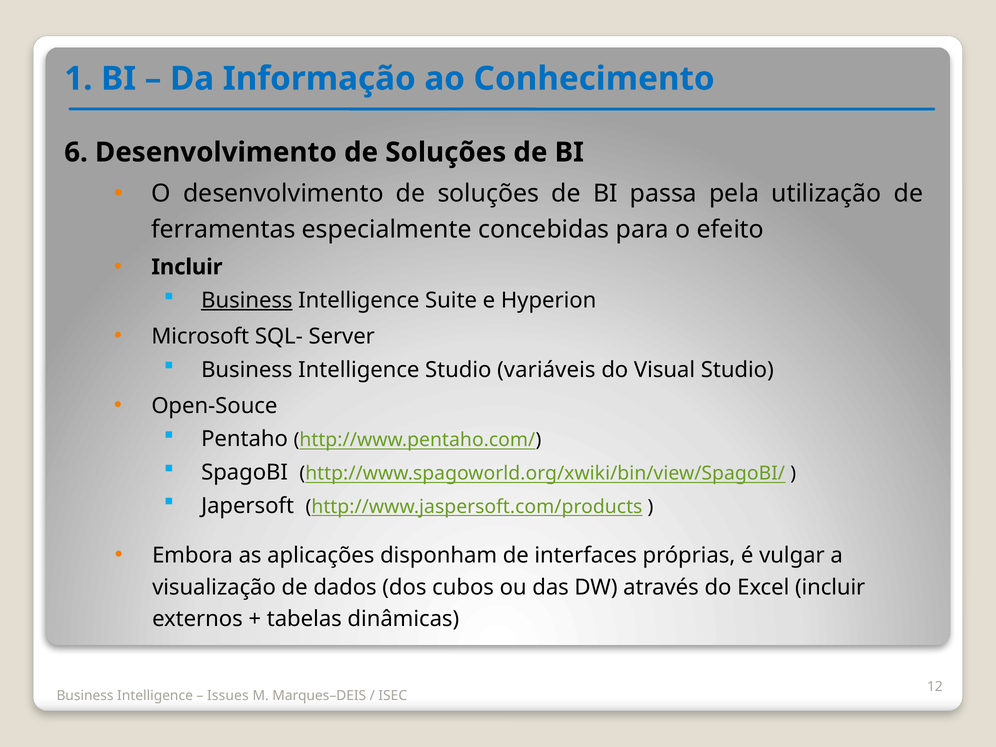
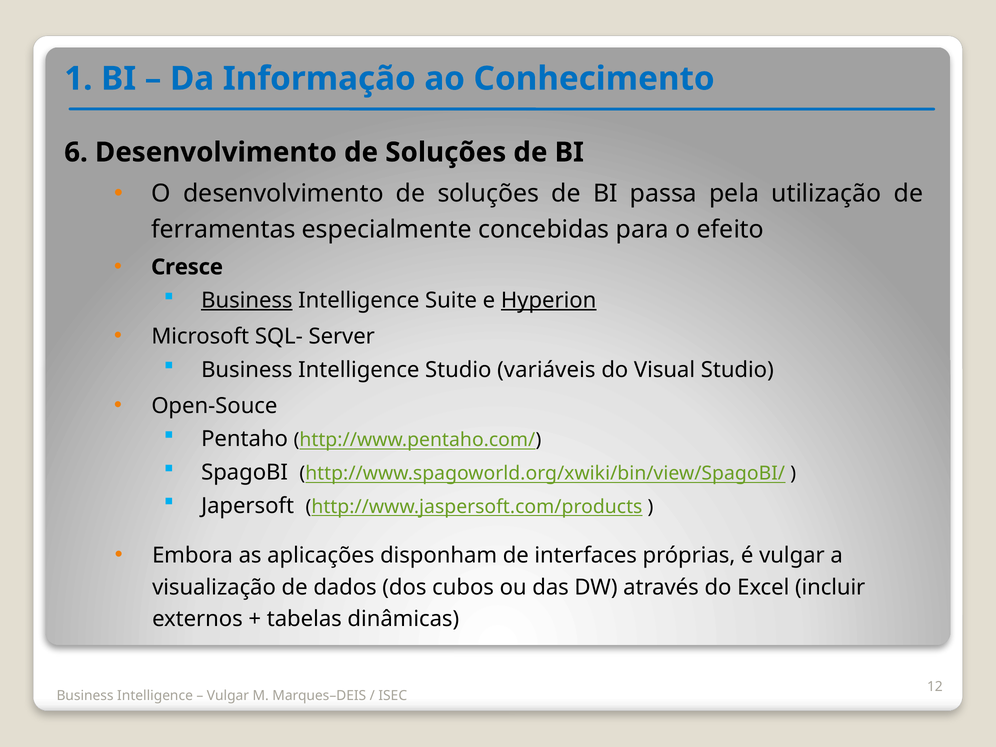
Incluir at (187, 267): Incluir -> Cresce
Hyperion underline: none -> present
Issues at (228, 696): Issues -> Vulgar
